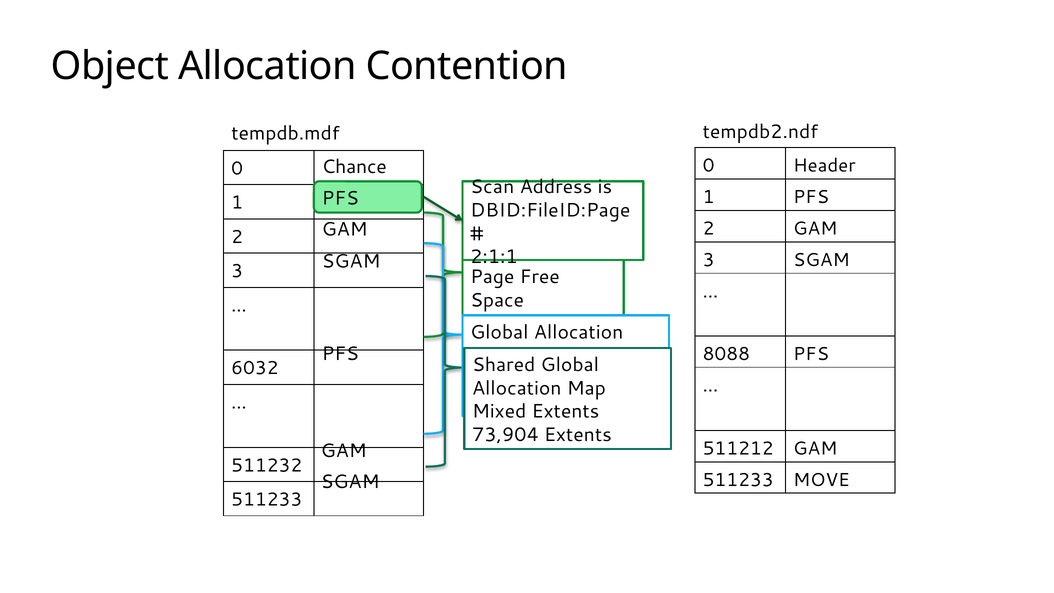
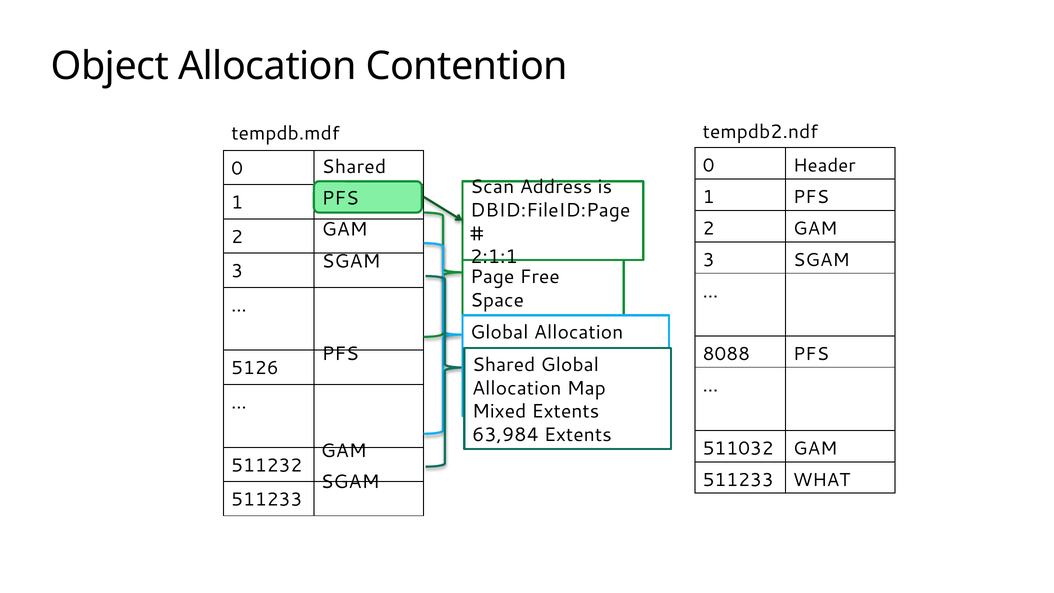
Chance at (354, 167): Chance -> Shared
6032: 6032 -> 5126
73,904: 73,904 -> 63,984
511212: 511212 -> 511032
MOVE: MOVE -> WHAT
